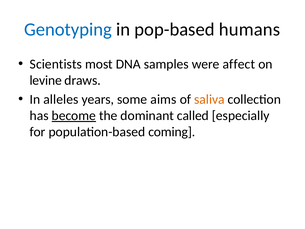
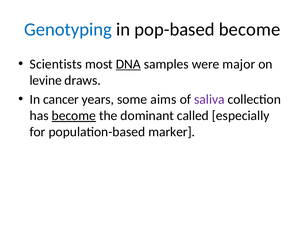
pop-based humans: humans -> become
DNA underline: none -> present
affect: affect -> major
alleles: alleles -> cancer
saliva colour: orange -> purple
coming: coming -> marker
